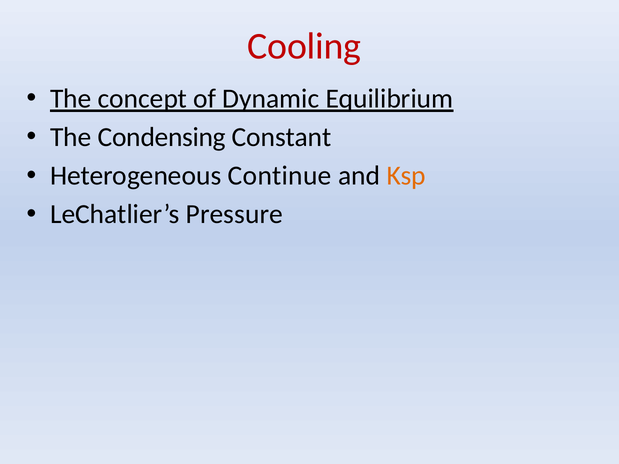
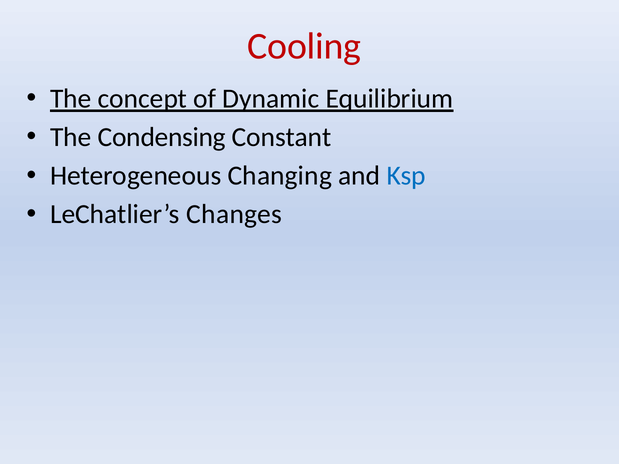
Continue: Continue -> Changing
Ksp colour: orange -> blue
Pressure: Pressure -> Changes
